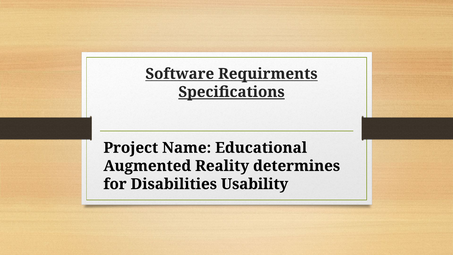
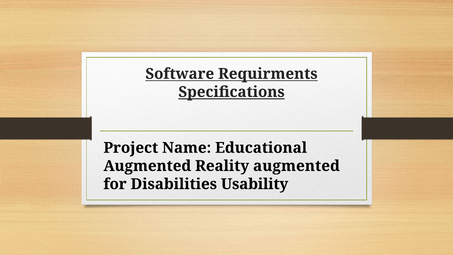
Reality determines: determines -> augmented
